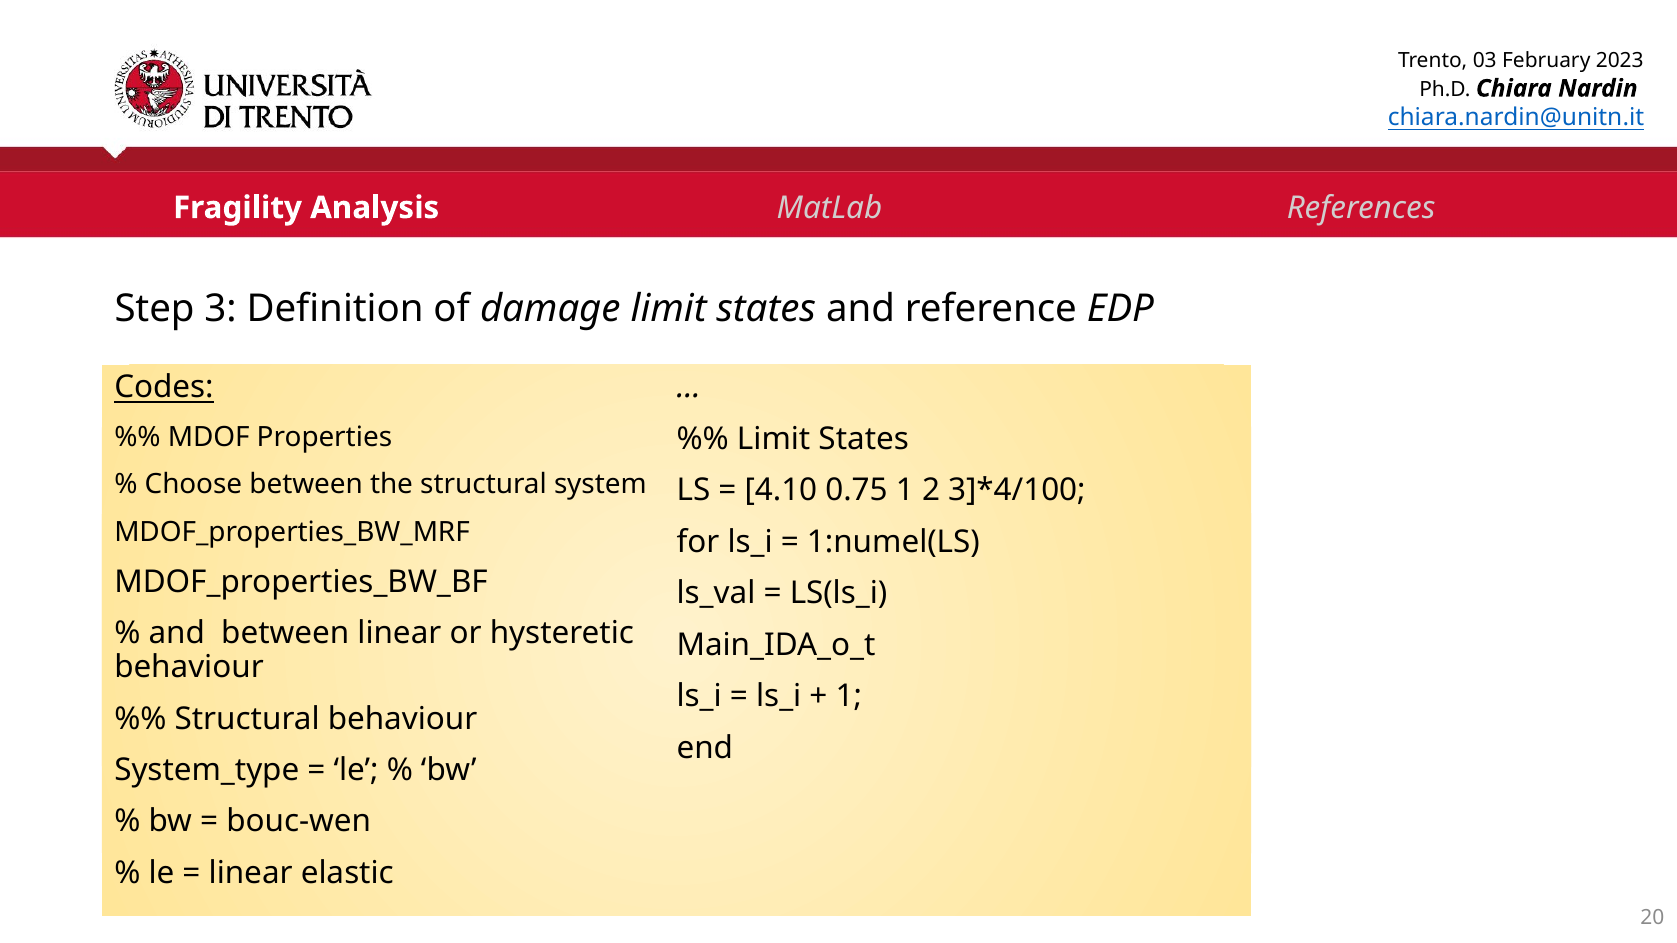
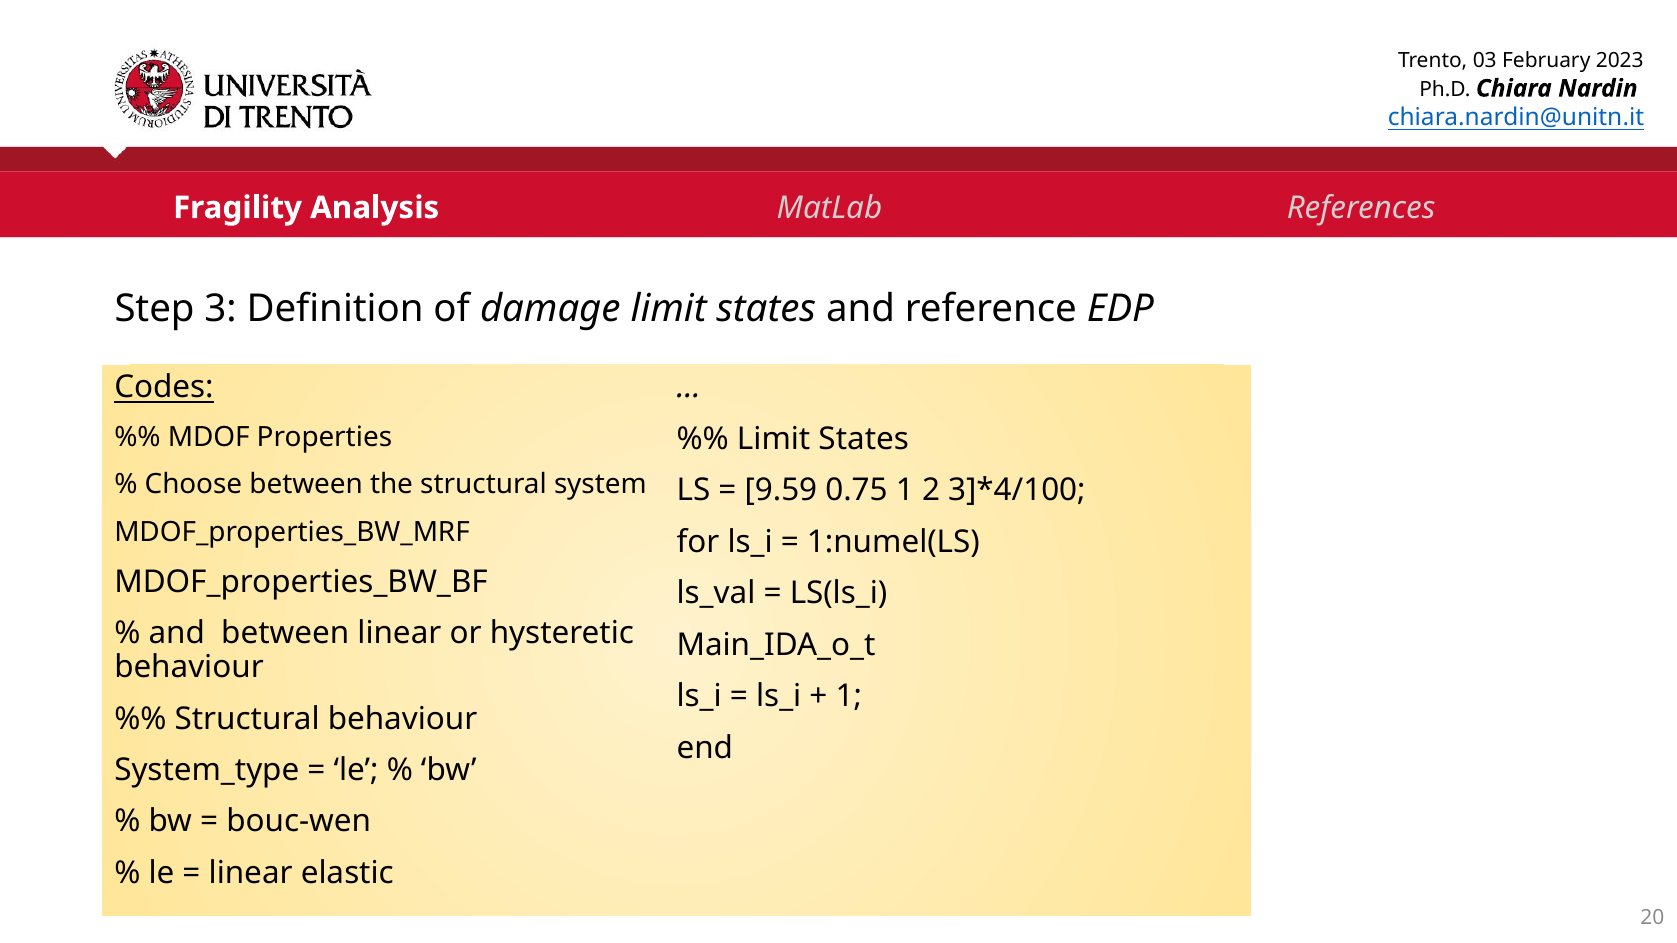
4.10: 4.10 -> 9.59
